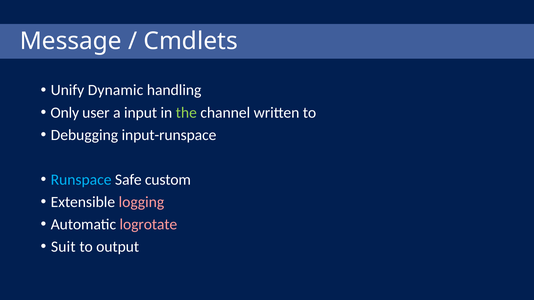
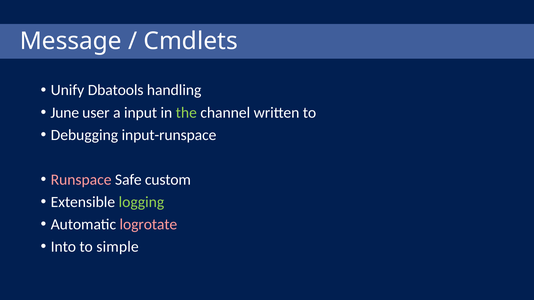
Dynamic: Dynamic -> Dbatools
Only: Only -> June
Runspace colour: light blue -> pink
logging colour: pink -> light green
Suit: Suit -> Into
output: output -> simple
